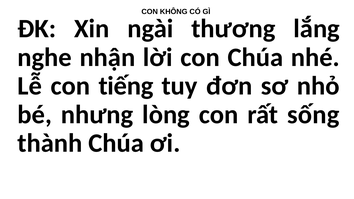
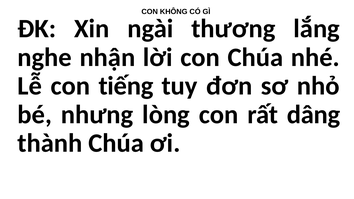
sống: sống -> dâng
